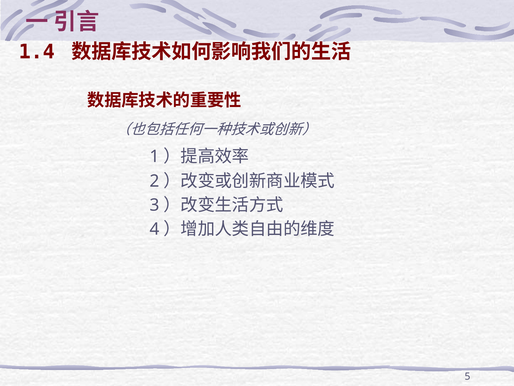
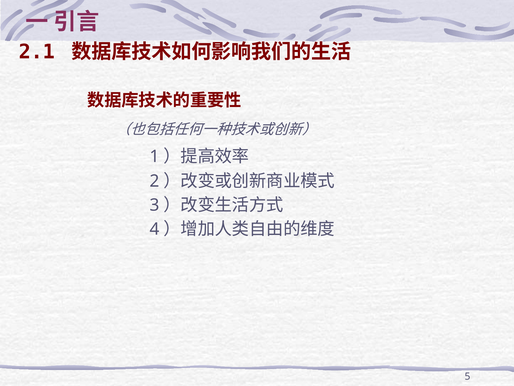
1.4: 1.4 -> 2.1
